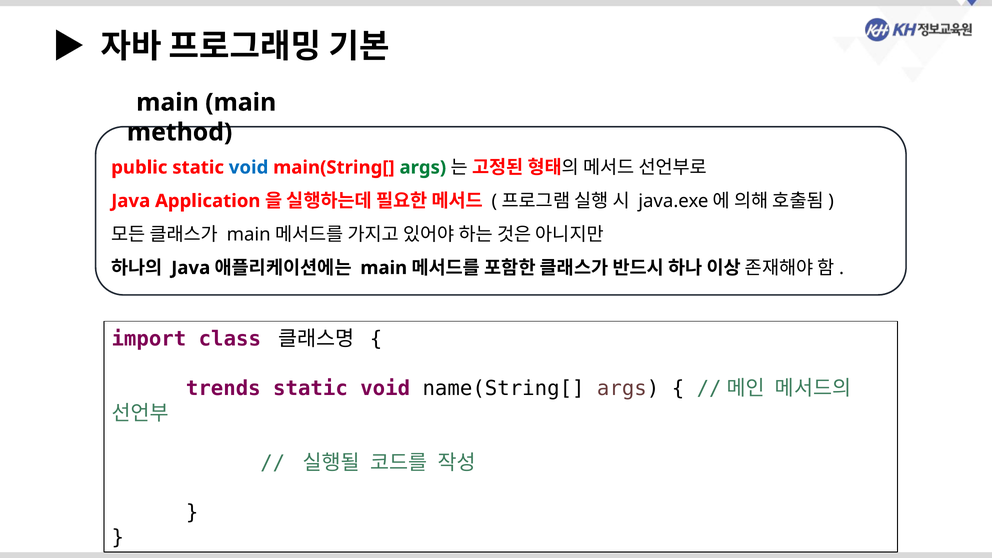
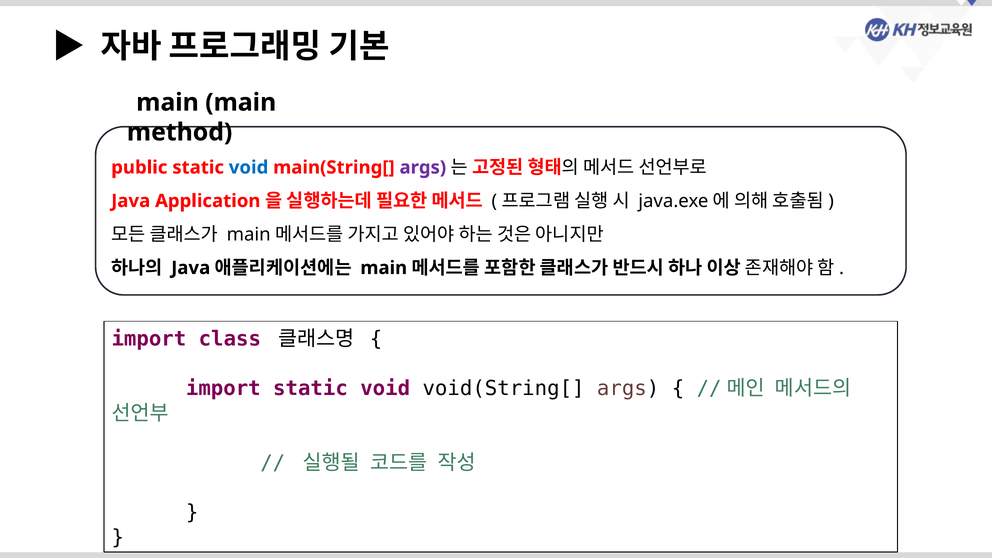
args at (423, 167) colour: green -> purple
trends at (223, 388): trends -> import
name(String[: name(String[ -> void(String[
